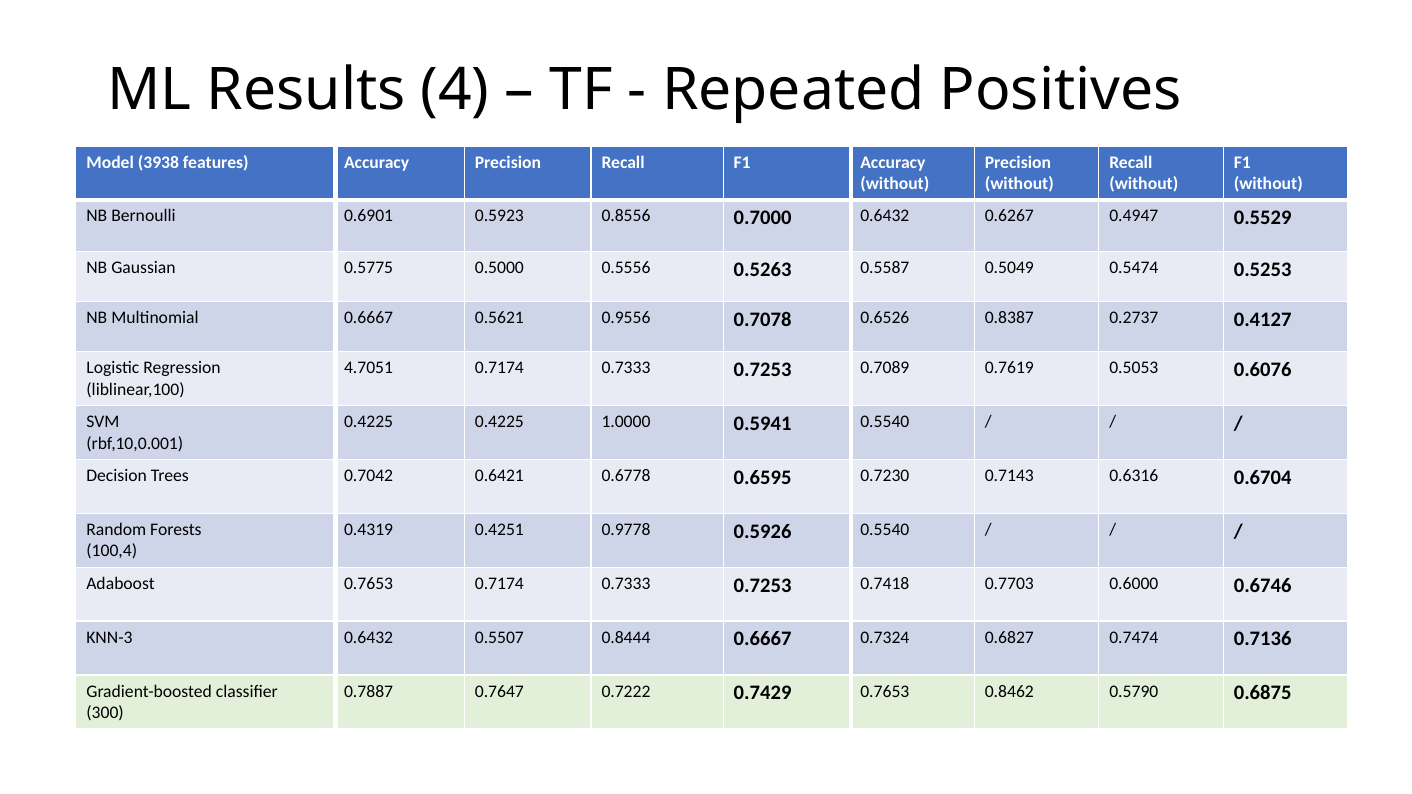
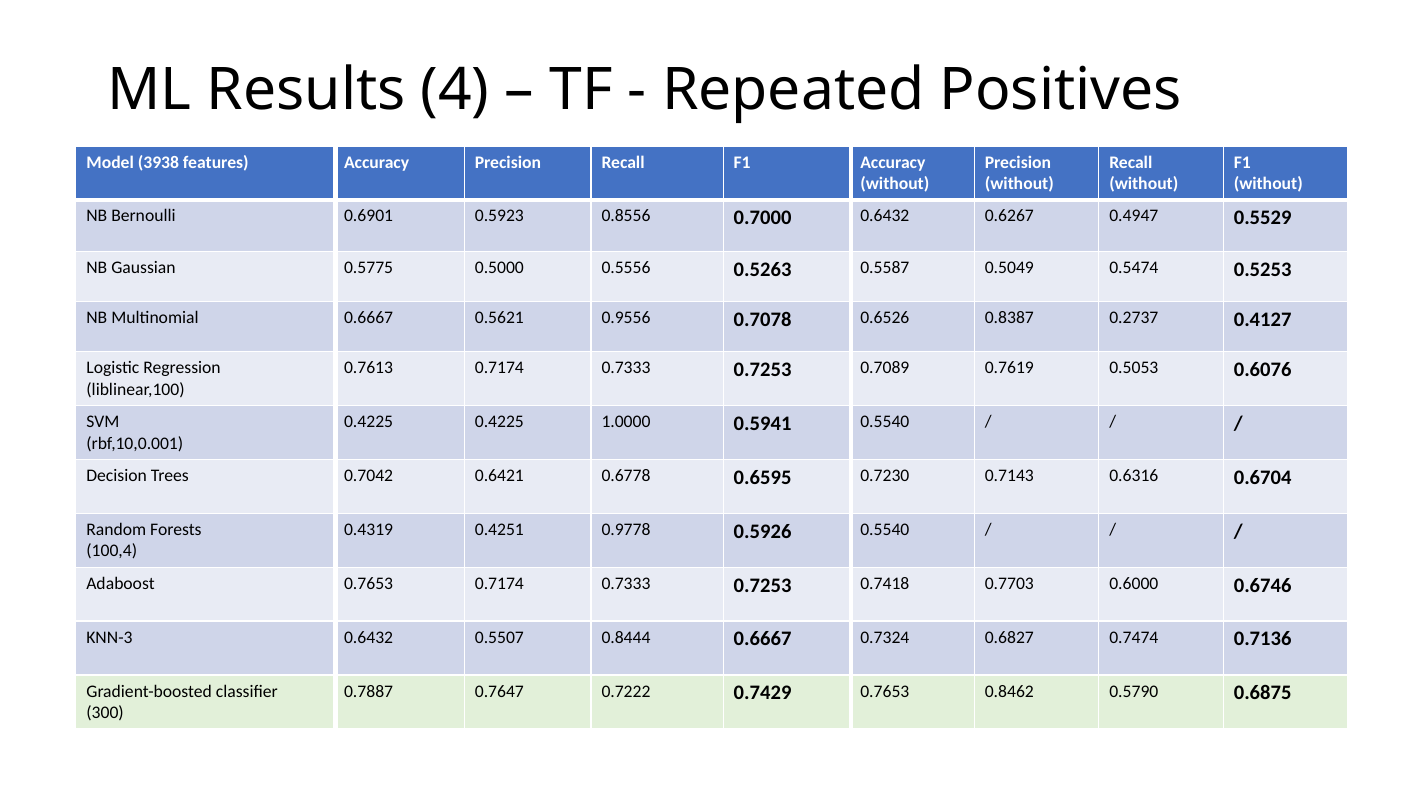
4.7051: 4.7051 -> 0.7613
